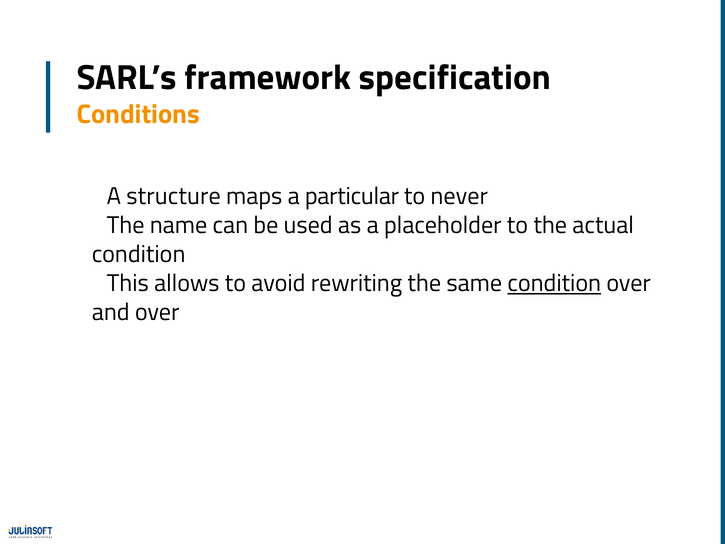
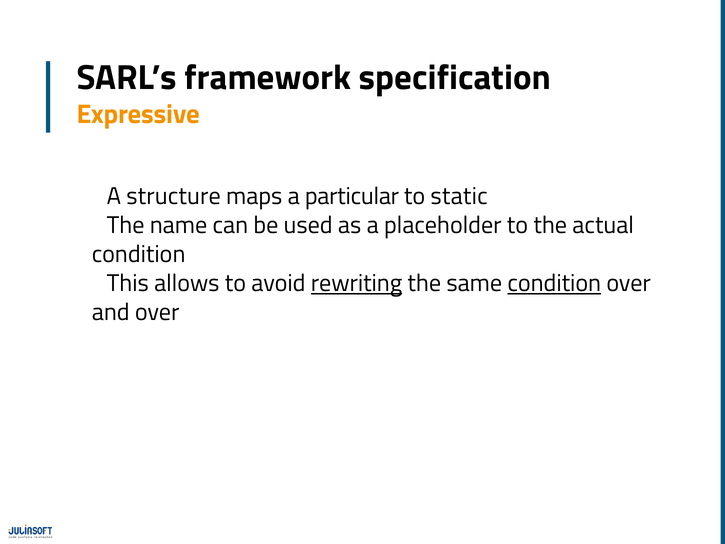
Conditions: Conditions -> Expressive
never: never -> static
rewriting underline: none -> present
